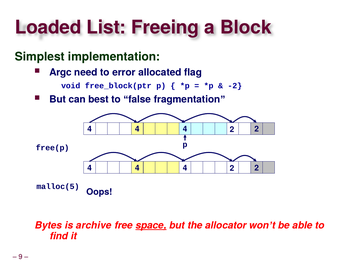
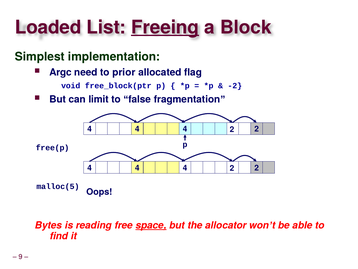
Freeing underline: none -> present
error: error -> prior
best: best -> limit
archive: archive -> reading
